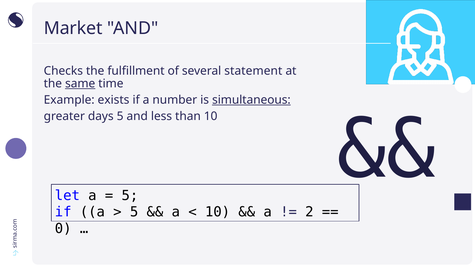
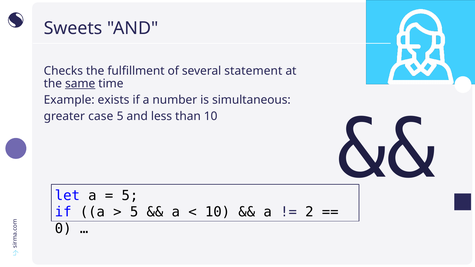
Market: Market -> Sweets
simultaneous underline: present -> none
days: days -> case
